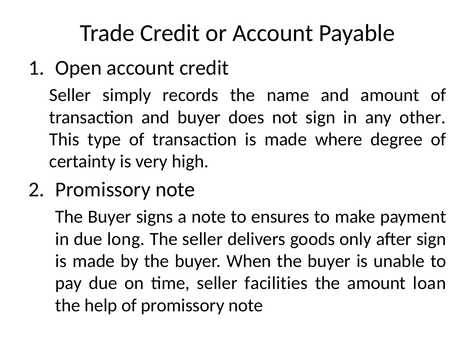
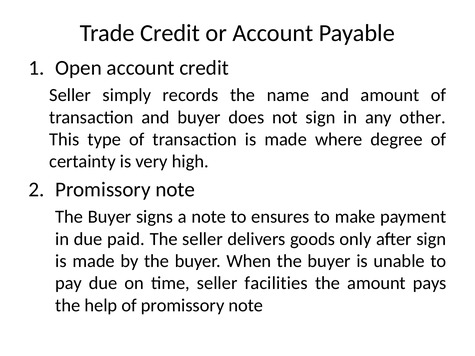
long: long -> paid
loan: loan -> pays
